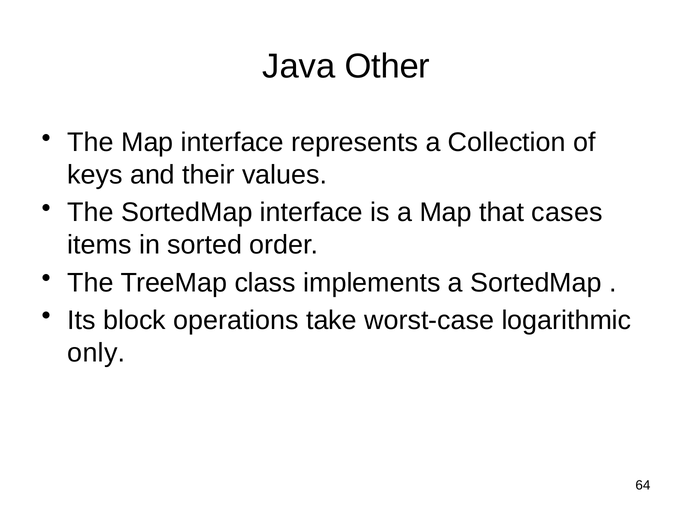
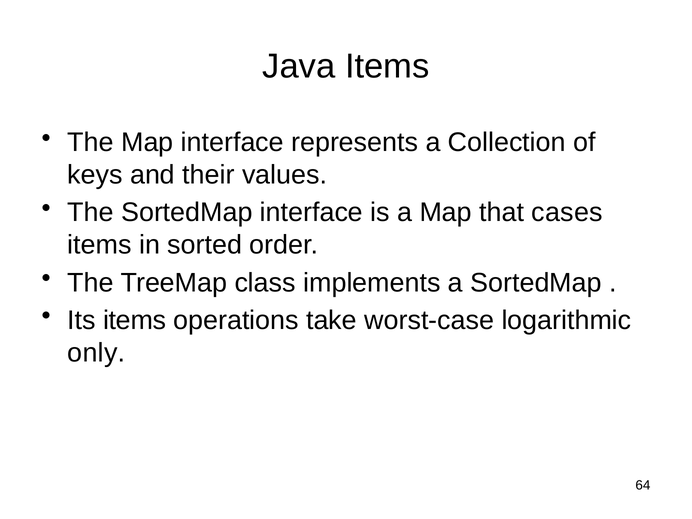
Java Other: Other -> Items
Its block: block -> items
